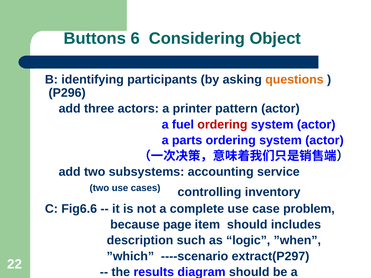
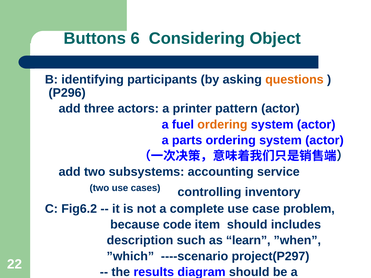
ordering at (222, 125) colour: red -> orange
Fig6.6: Fig6.6 -> Fig6.2
page: page -> code
logic: logic -> learn
extract(P297: extract(P297 -> project(P297
